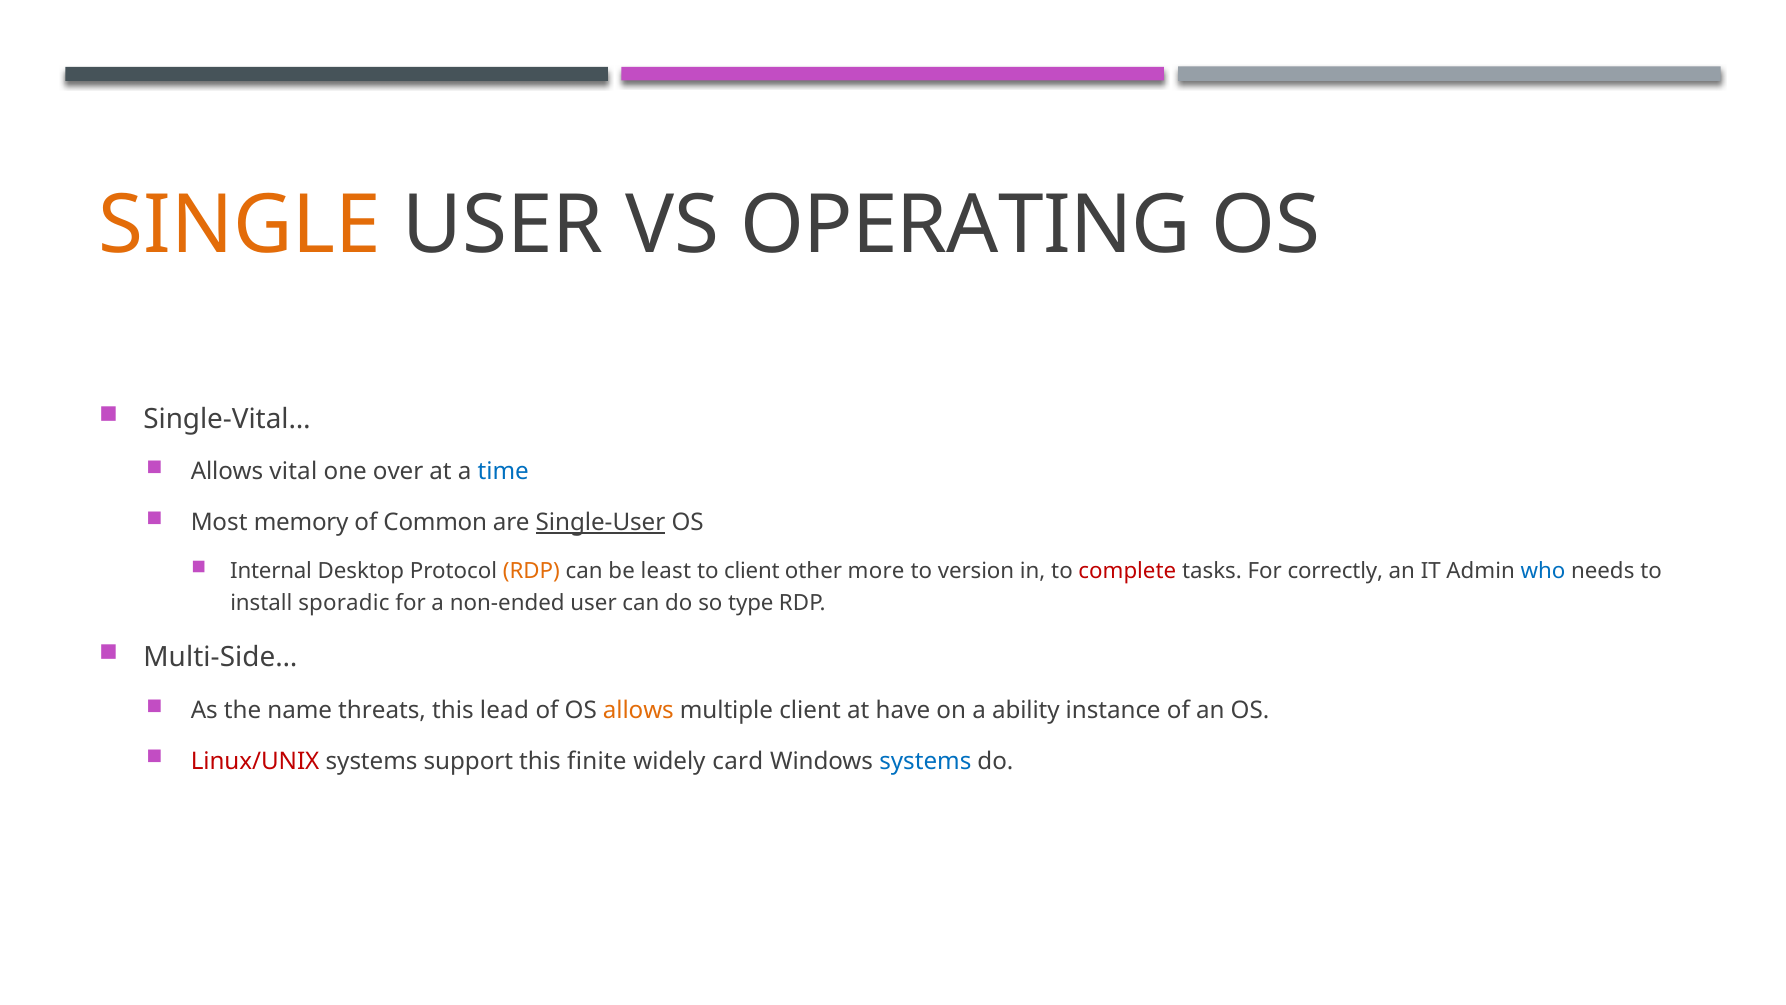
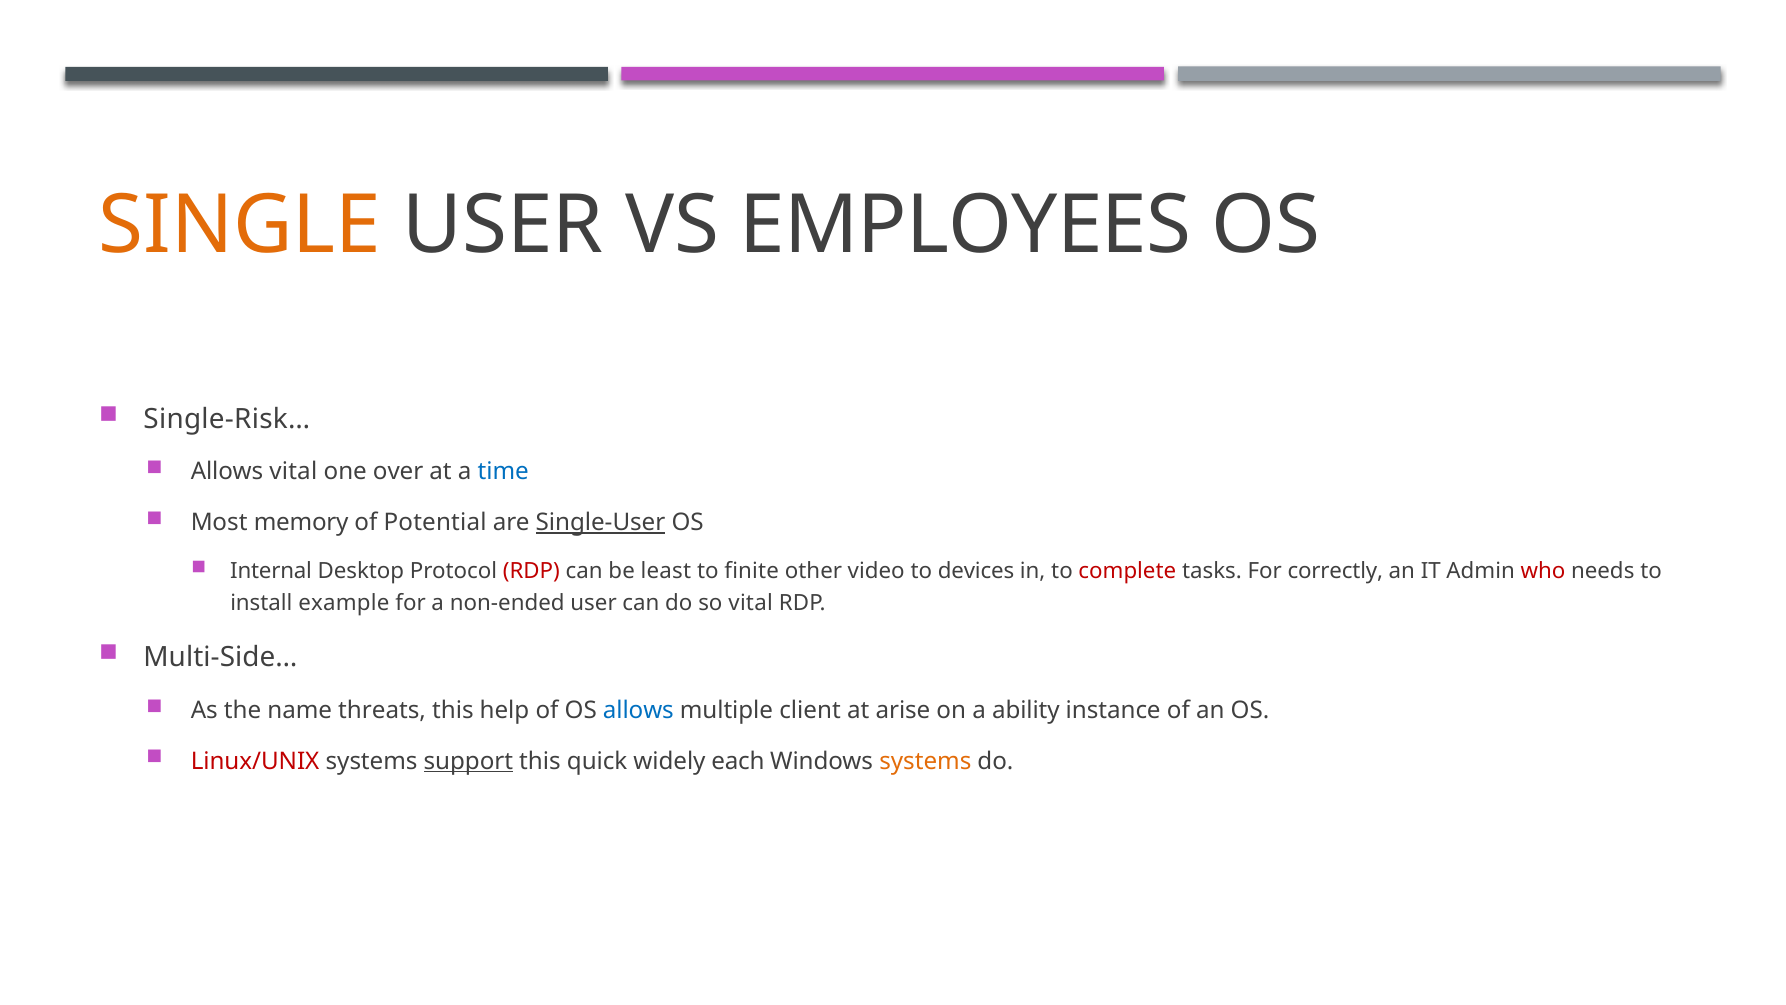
OPERATING: OPERATING -> EMPLOYEES
Single-Vital…: Single-Vital… -> Single-Risk…
Common: Common -> Potential
RDP at (531, 571) colour: orange -> red
to client: client -> finite
more: more -> video
version: version -> devices
who colour: blue -> red
sporadic: sporadic -> example
so type: type -> vital
lead: lead -> help
allows at (638, 710) colour: orange -> blue
have: have -> arise
support underline: none -> present
finite: finite -> quick
card: card -> each
systems at (925, 761) colour: blue -> orange
